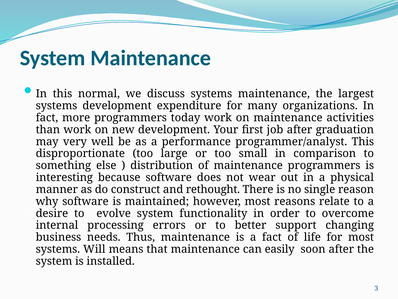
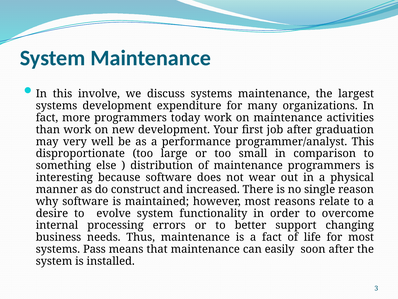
normal: normal -> involve
rethought: rethought -> increased
Will: Will -> Pass
